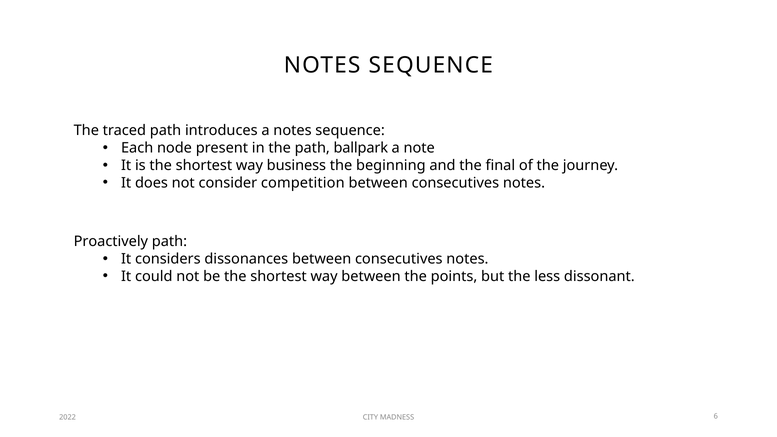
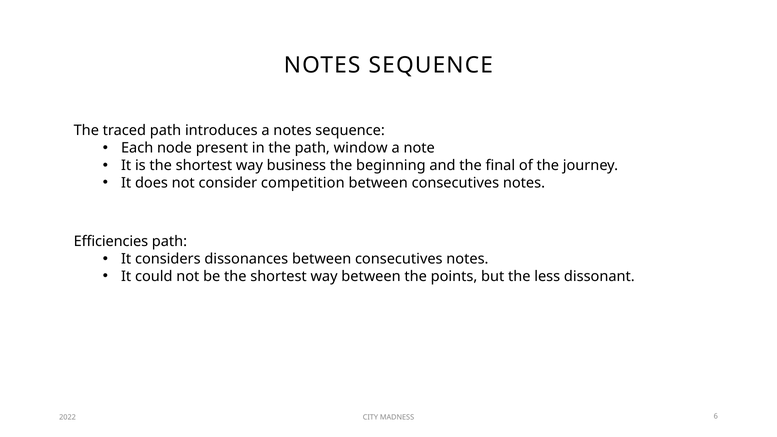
ballpark: ballpark -> window
Proactively: Proactively -> Efficiencies
